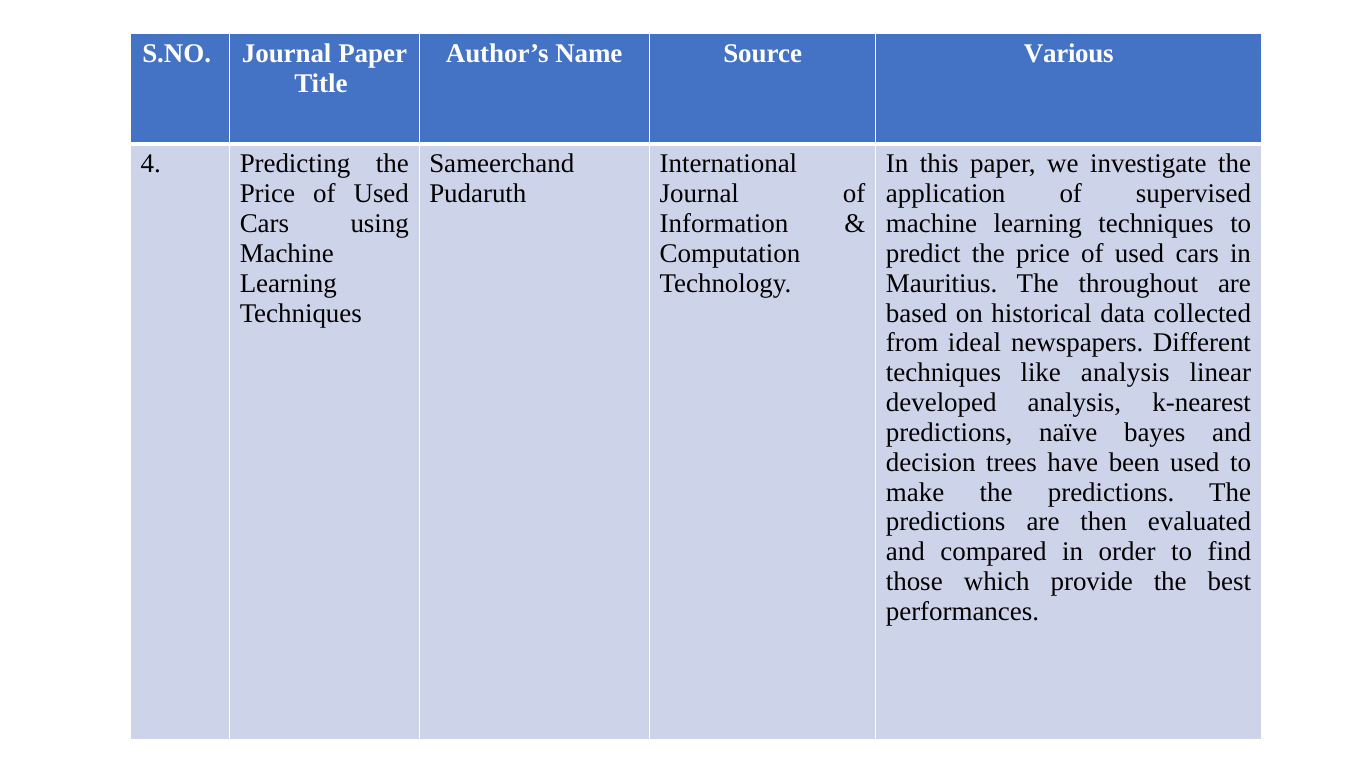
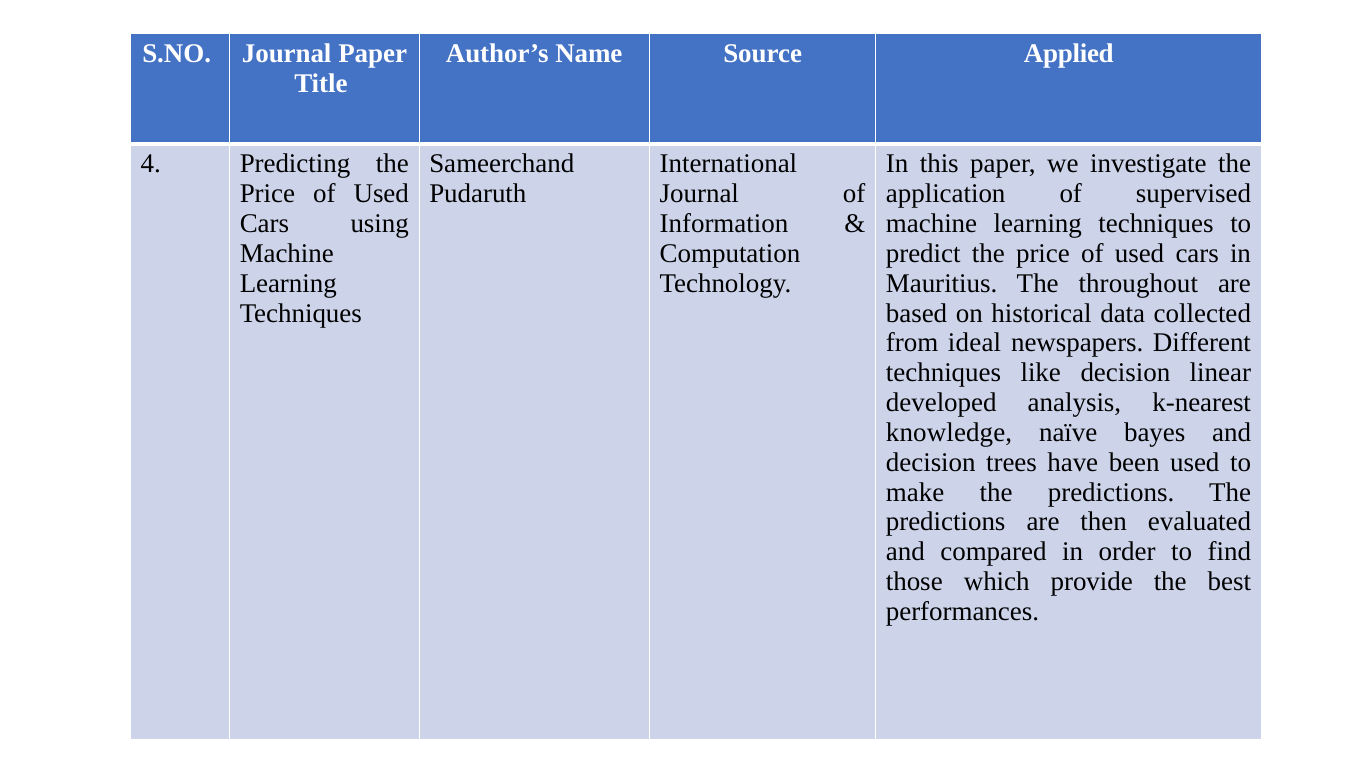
Various: Various -> Applied
like analysis: analysis -> decision
predictions at (949, 433): predictions -> knowledge
